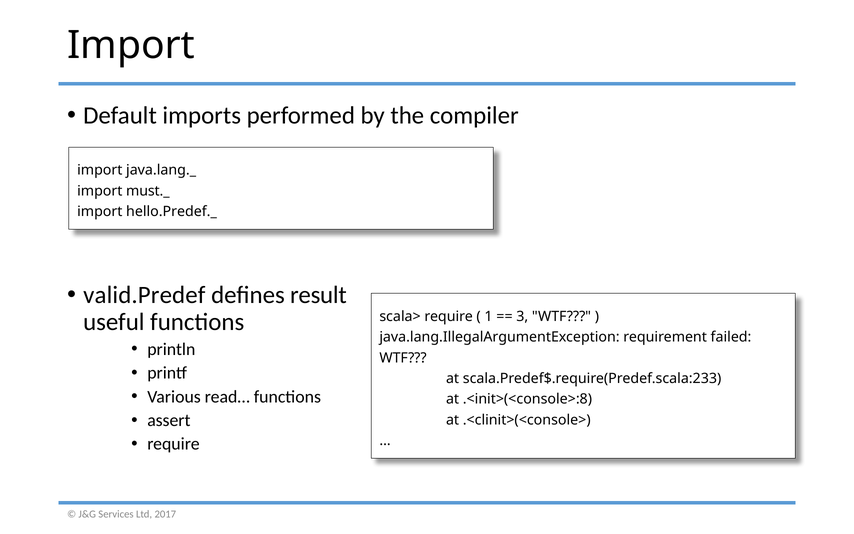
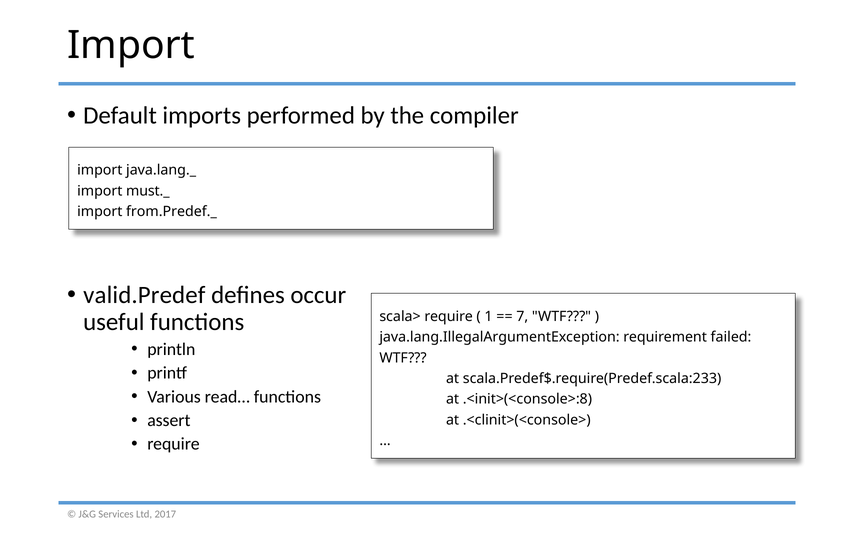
hello.Predef._: hello.Predef._ -> from.Predef._
result: result -> occur
3: 3 -> 7
